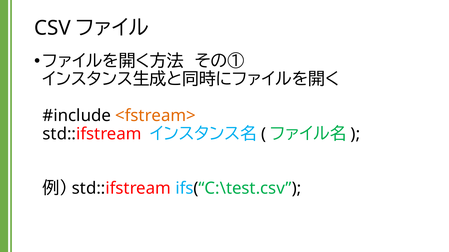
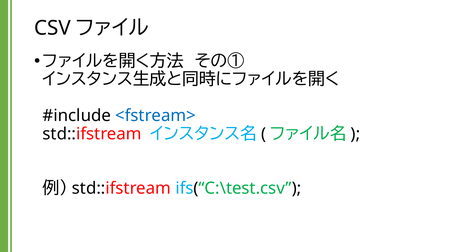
<fstream> colour: orange -> blue
